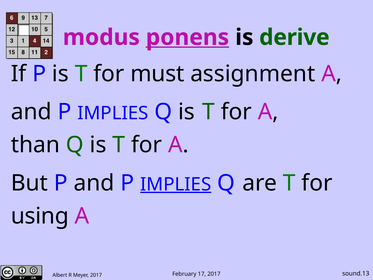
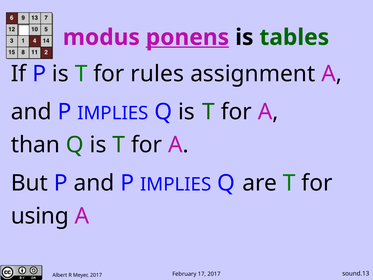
derive: derive -> tables
must: must -> rules
IMPLIES at (176, 184) underline: present -> none
